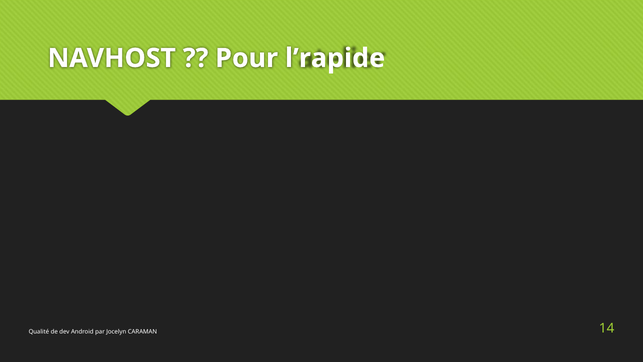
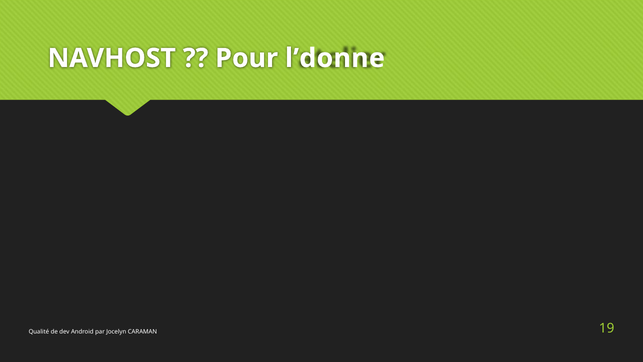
l’rapide: l’rapide -> l’donne
14: 14 -> 19
